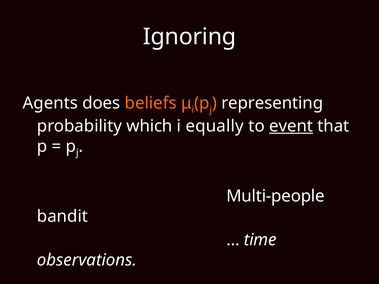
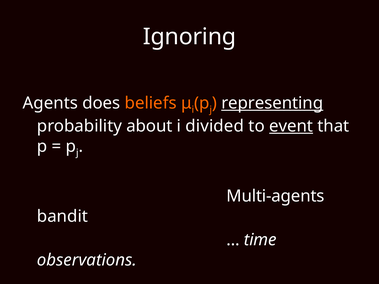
representing underline: none -> present
which: which -> about
equally: equally -> divided
Multi-people: Multi-people -> Multi-agents
